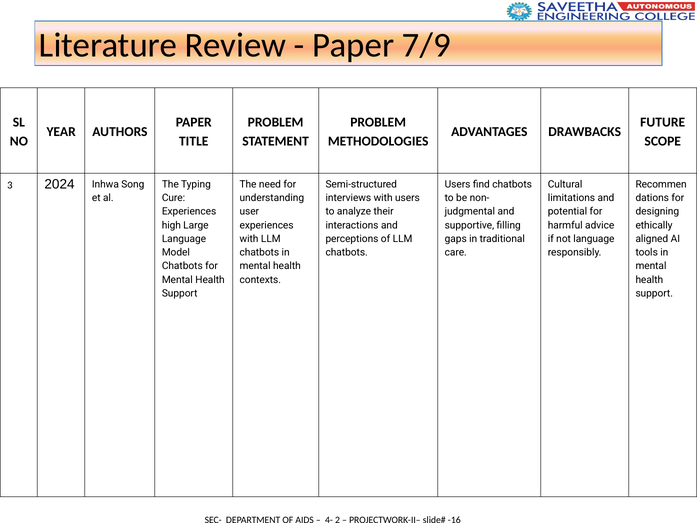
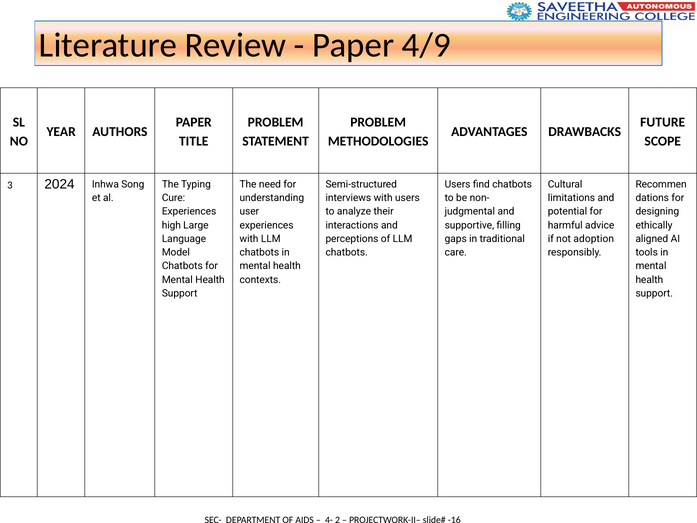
7/9: 7/9 -> 4/9
not language: language -> adoption
